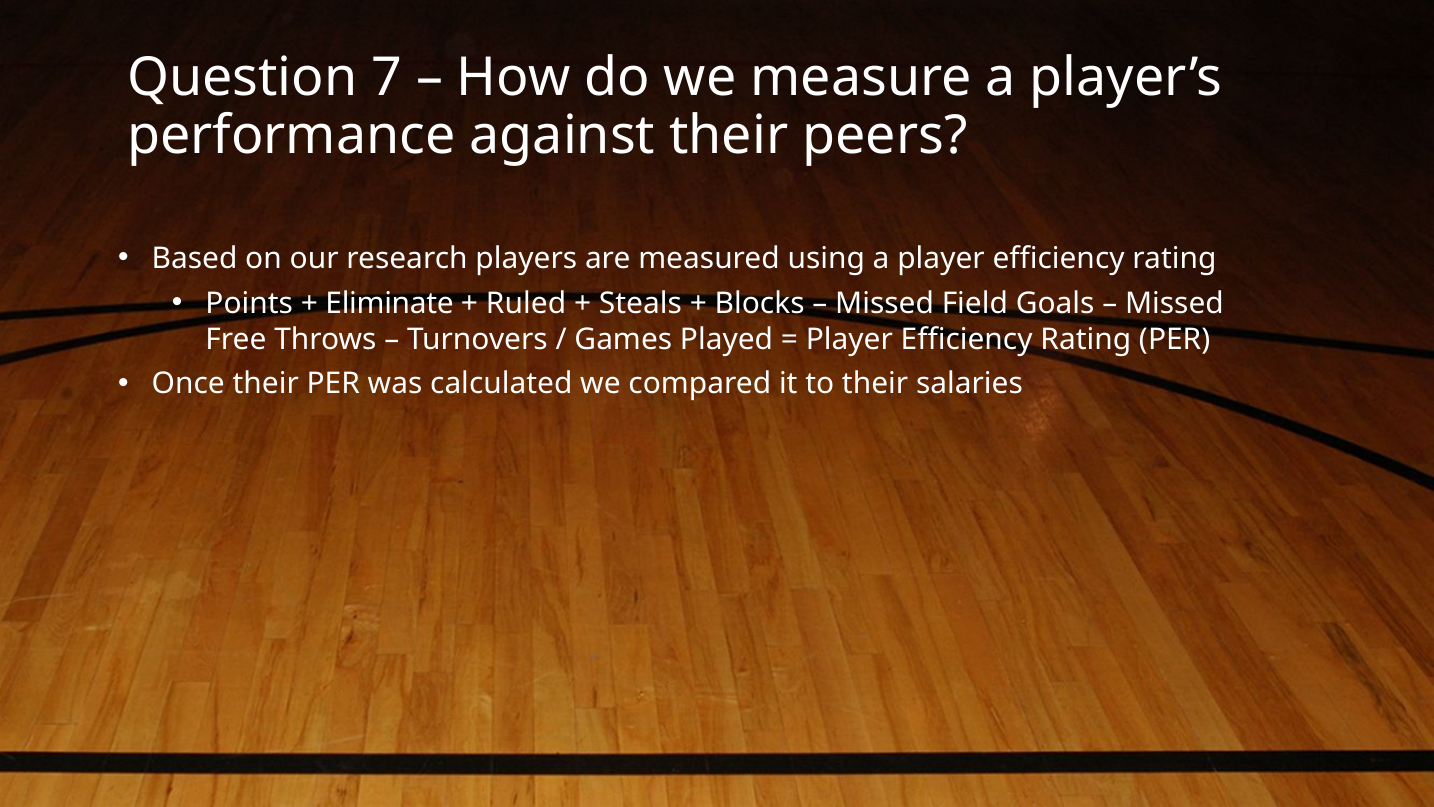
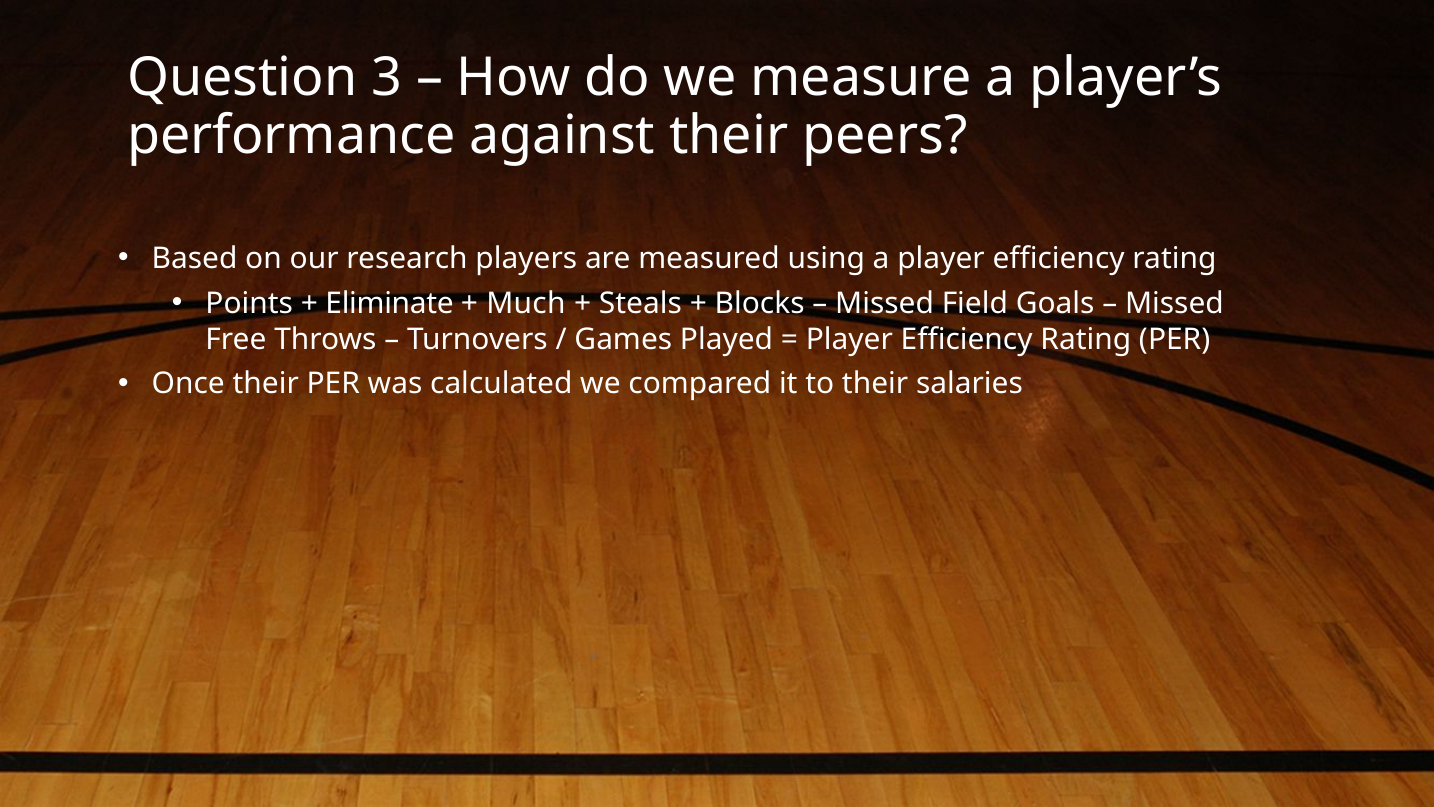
7: 7 -> 3
Ruled: Ruled -> Much
